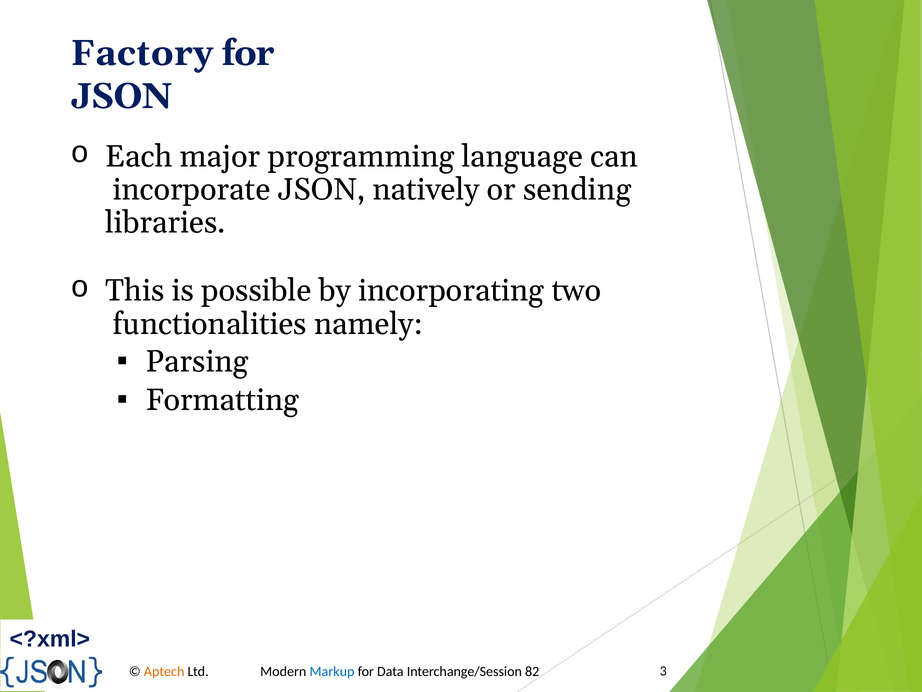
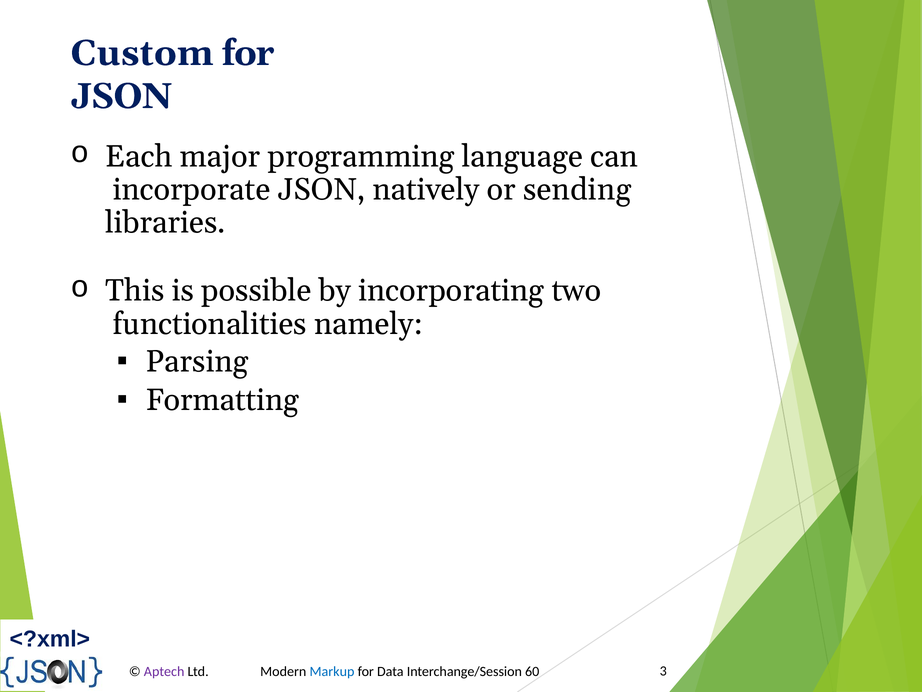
Factory: Factory -> Custom
Aptech colour: orange -> purple
82: 82 -> 60
